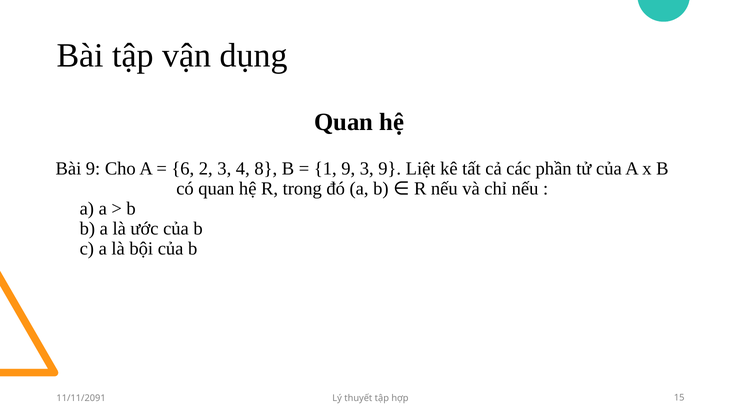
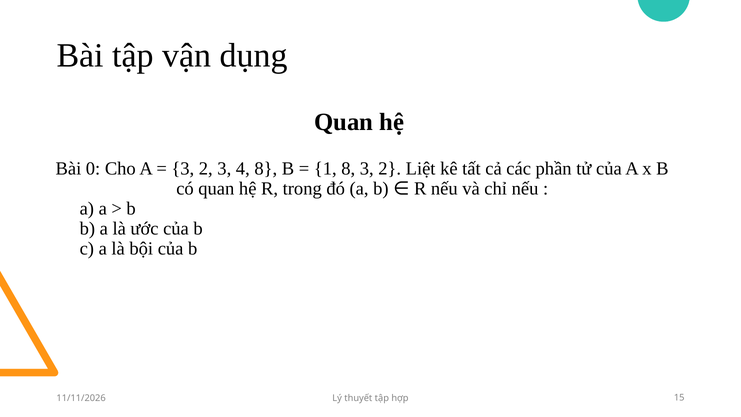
Bài 9: 9 -> 0
6 at (183, 169): 6 -> 3
1 9: 9 -> 8
9 at (390, 169): 9 -> 2
11/11/2091: 11/11/2091 -> 11/11/2026
